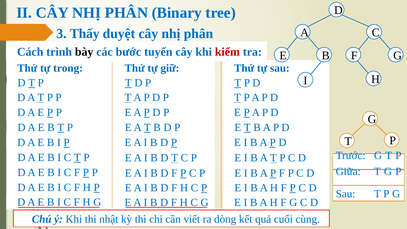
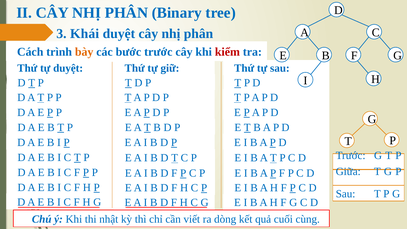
Thấy: Thấy -> Khái
bày colour: black -> orange
bước tuyến: tuyến -> trước
tự trong: trong -> duyệt
